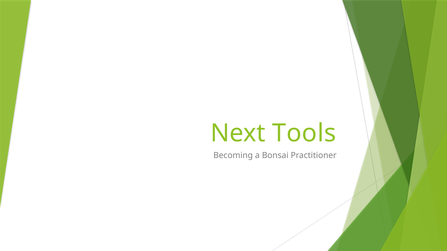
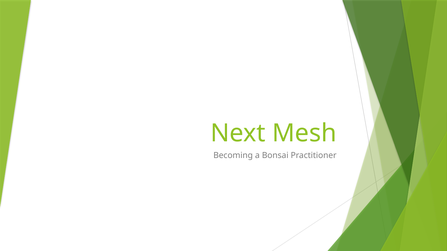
Tools: Tools -> Mesh
